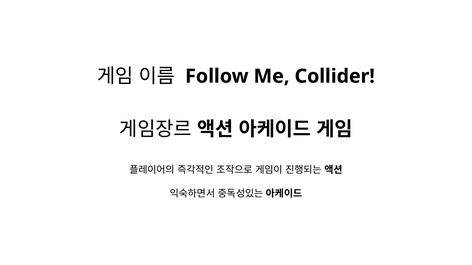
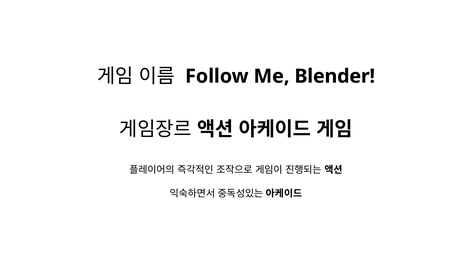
Collider: Collider -> Blender
